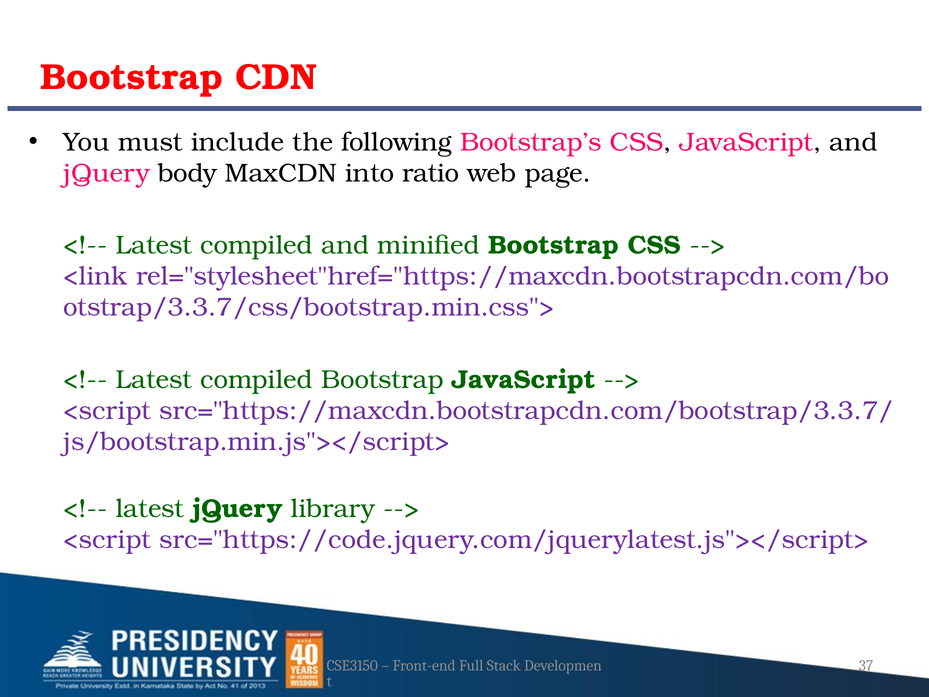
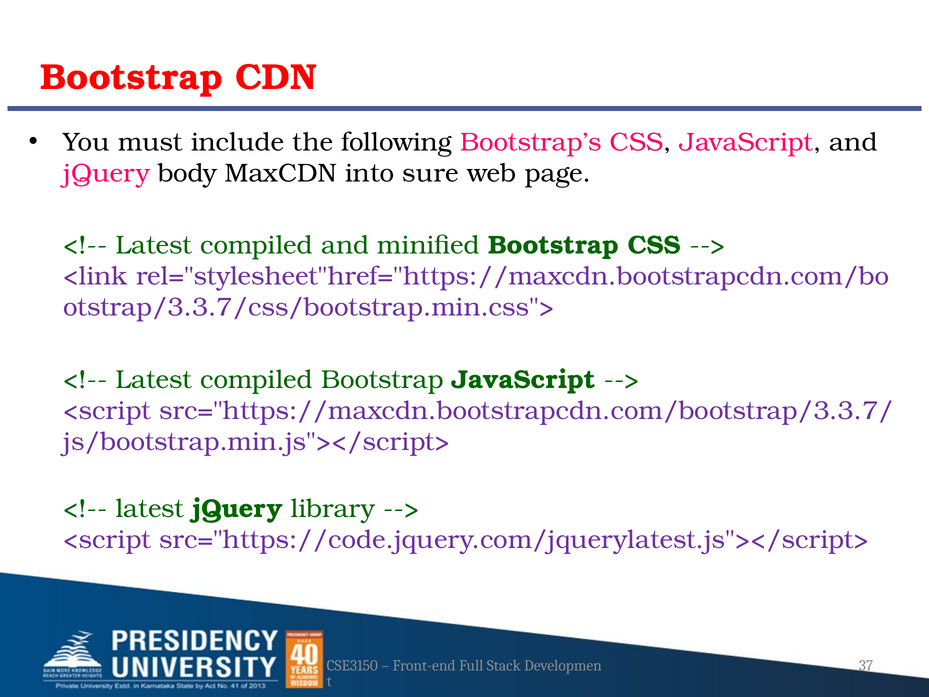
ratio: ratio -> sure
